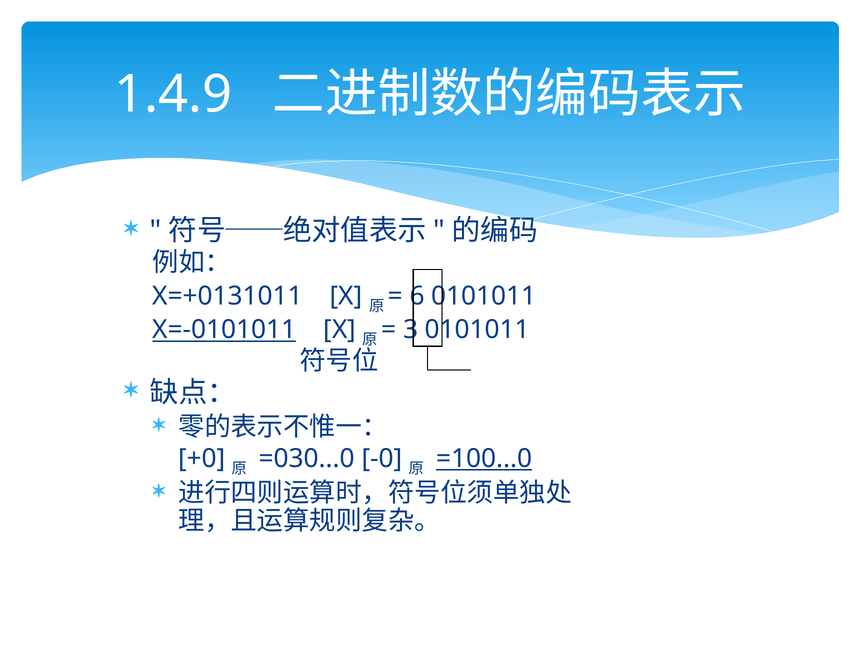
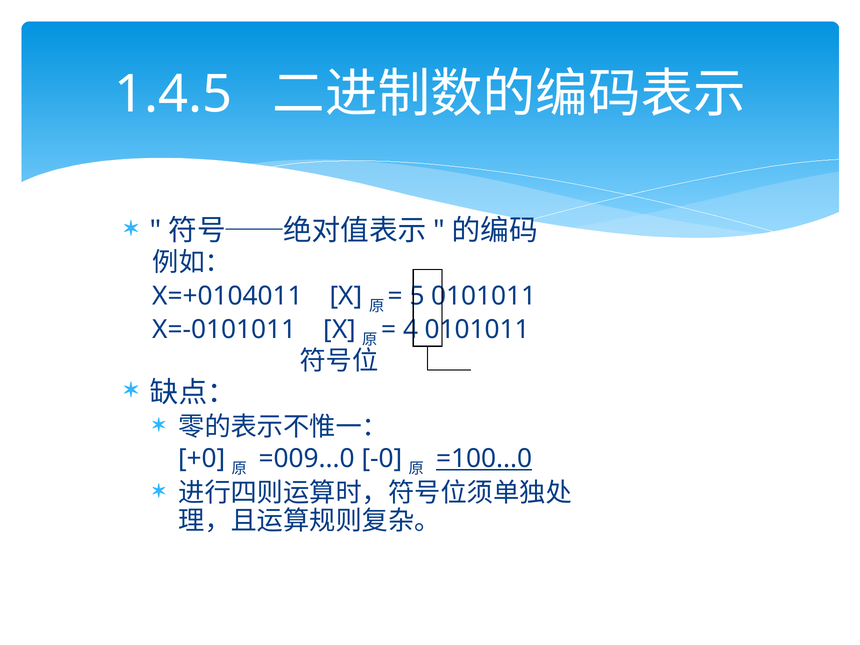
1.4.9: 1.4.9 -> 1.4.5
X=+0131011: X=+0131011 -> X=+0104011
6: 6 -> 5
X=-0101011 underline: present -> none
3: 3 -> 4
=030...0: =030...0 -> =009...0
